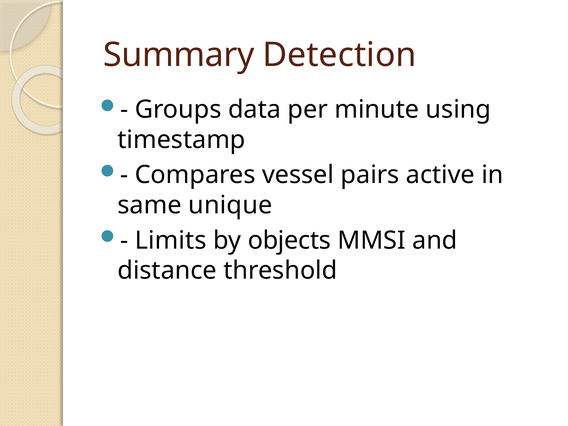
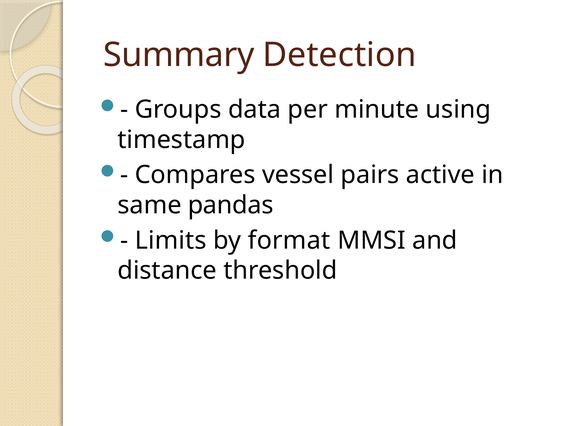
unique: unique -> pandas
objects: objects -> format
